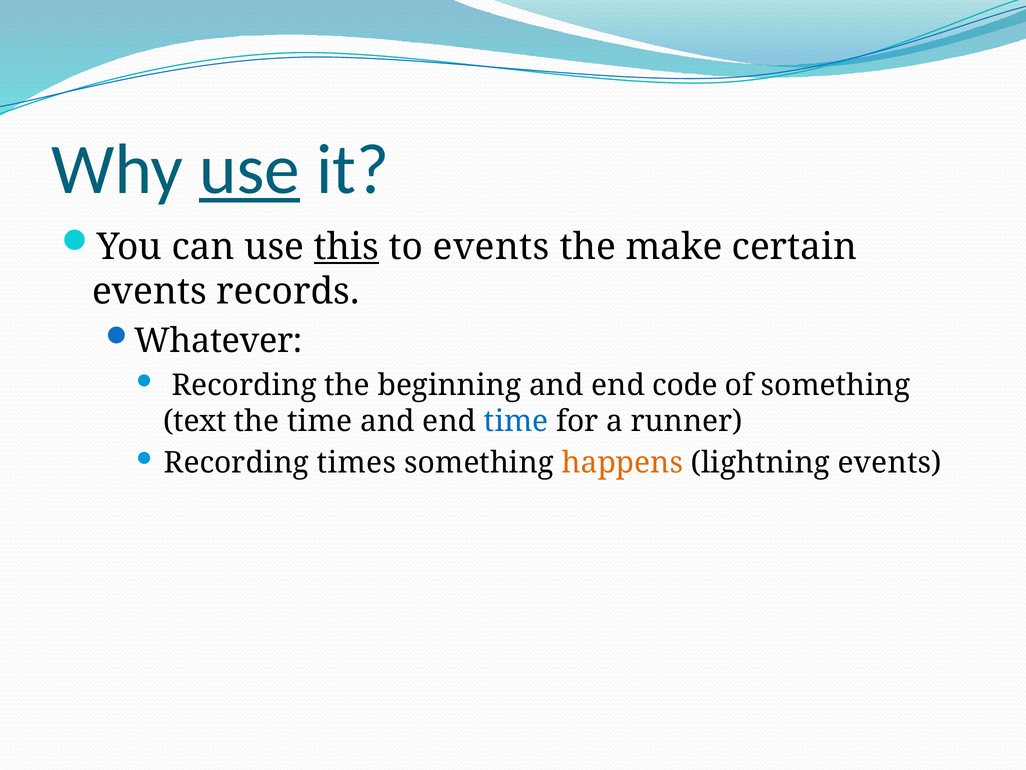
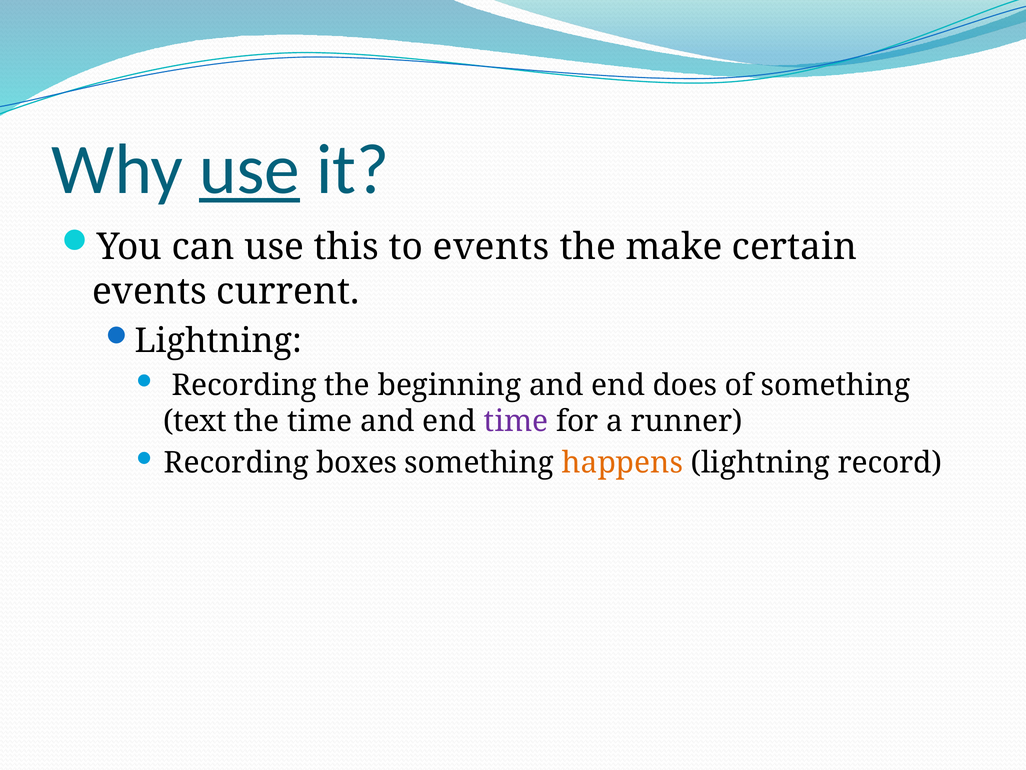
this underline: present -> none
records: records -> current
Whatever at (219, 341): Whatever -> Lightning
code: code -> does
time at (516, 421) colour: blue -> purple
times: times -> boxes
lightning events: events -> record
